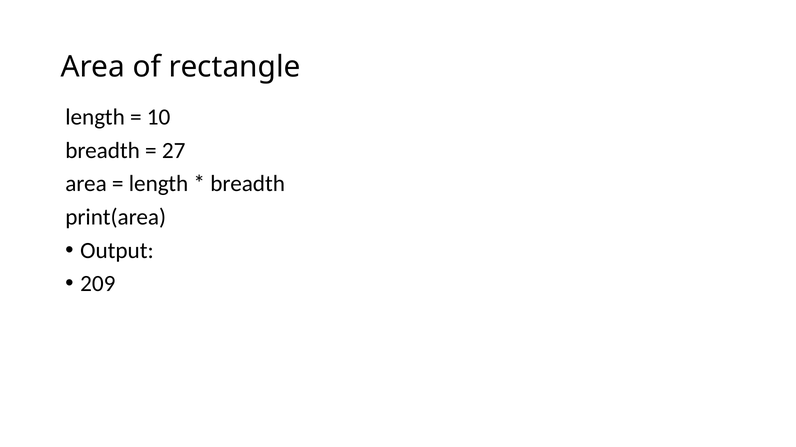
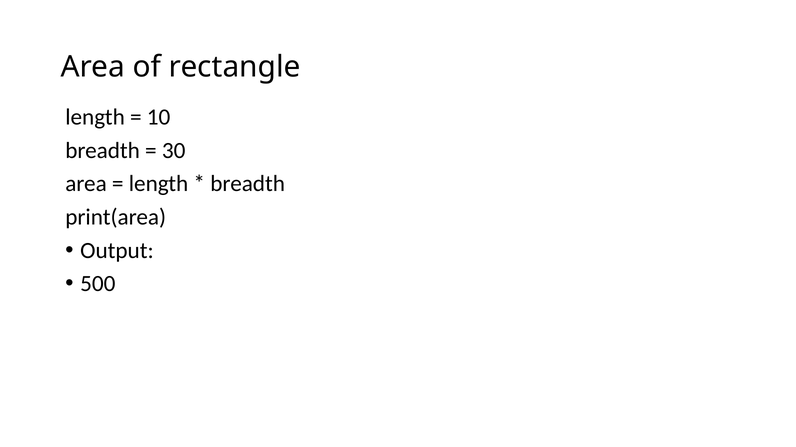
27: 27 -> 30
209: 209 -> 500
